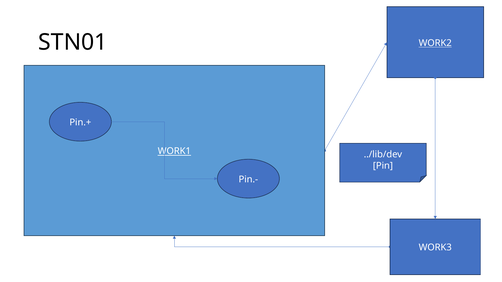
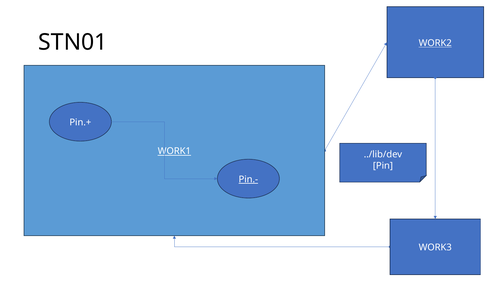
Pin.- underline: none -> present
